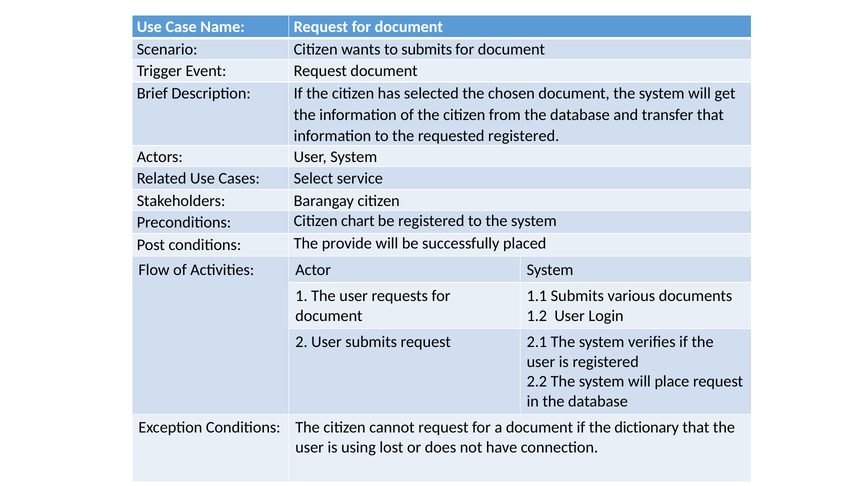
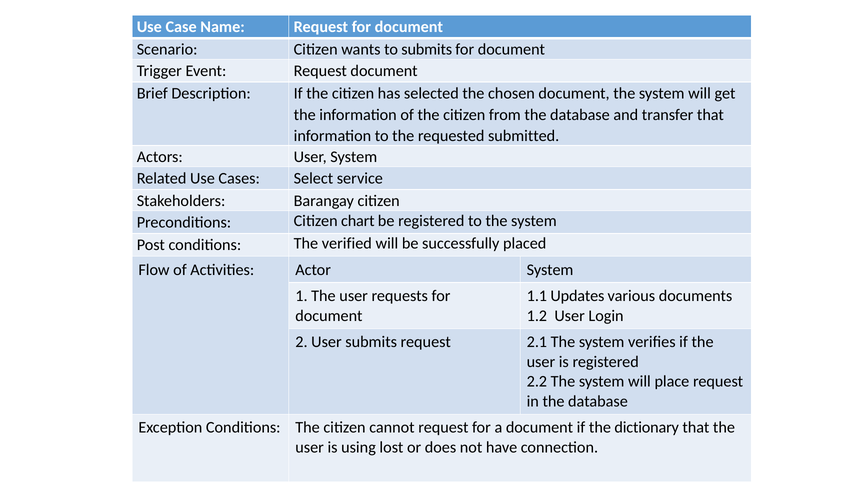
requested registered: registered -> submitted
provide: provide -> verified
1.1 Submits: Submits -> Updates
